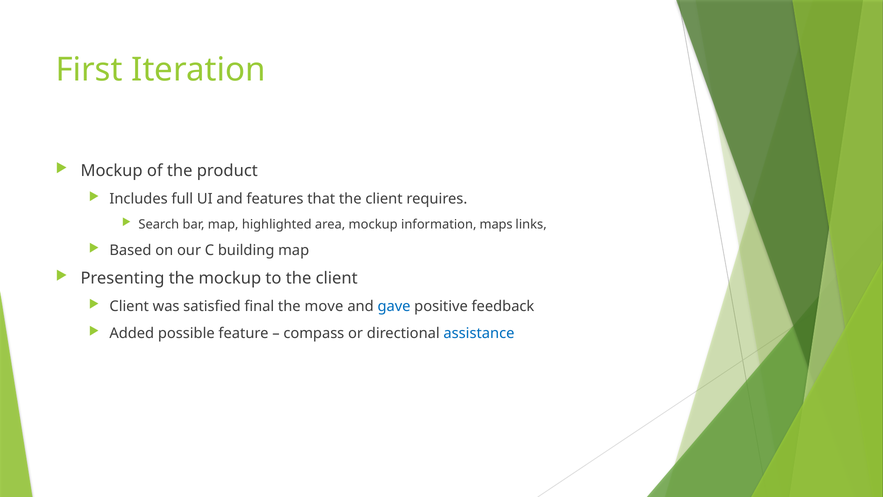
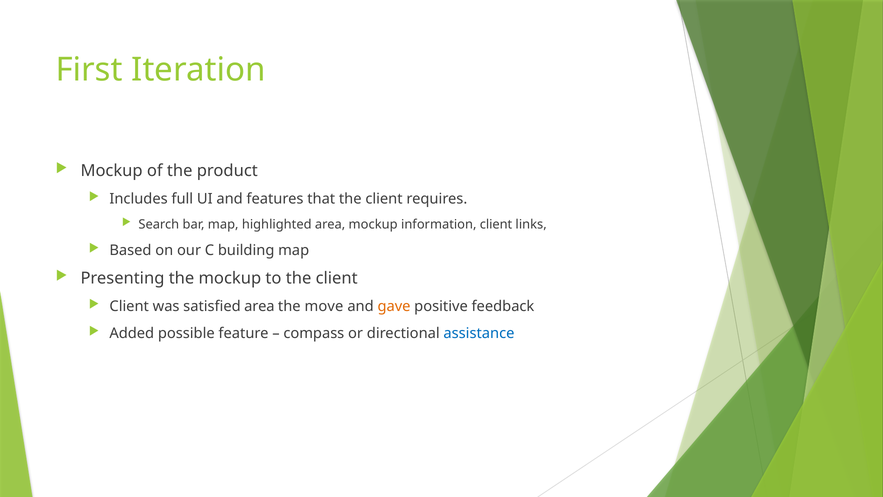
information maps: maps -> client
satisfied final: final -> area
gave colour: blue -> orange
